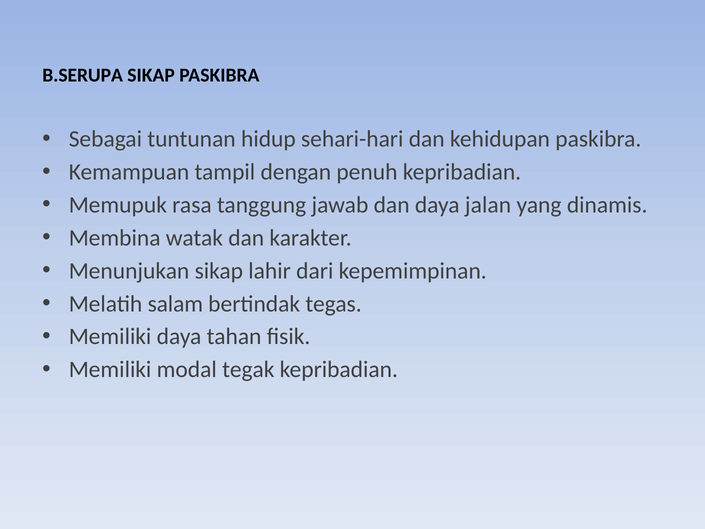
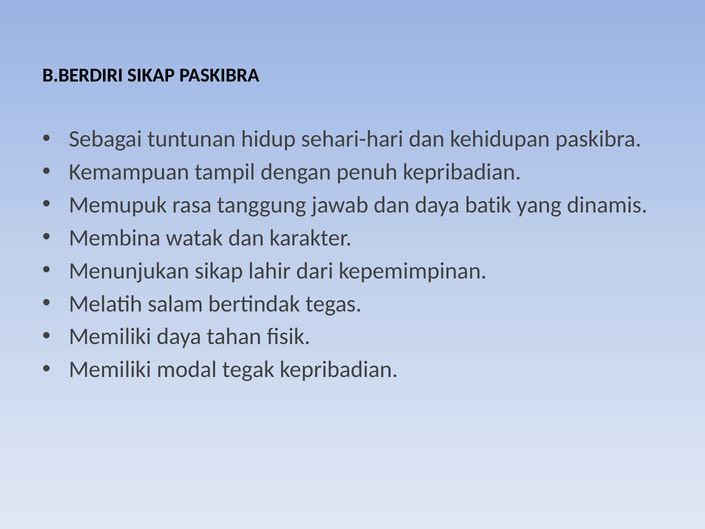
B.SERUPA: B.SERUPA -> B.BERDIRI
jalan: jalan -> batik
